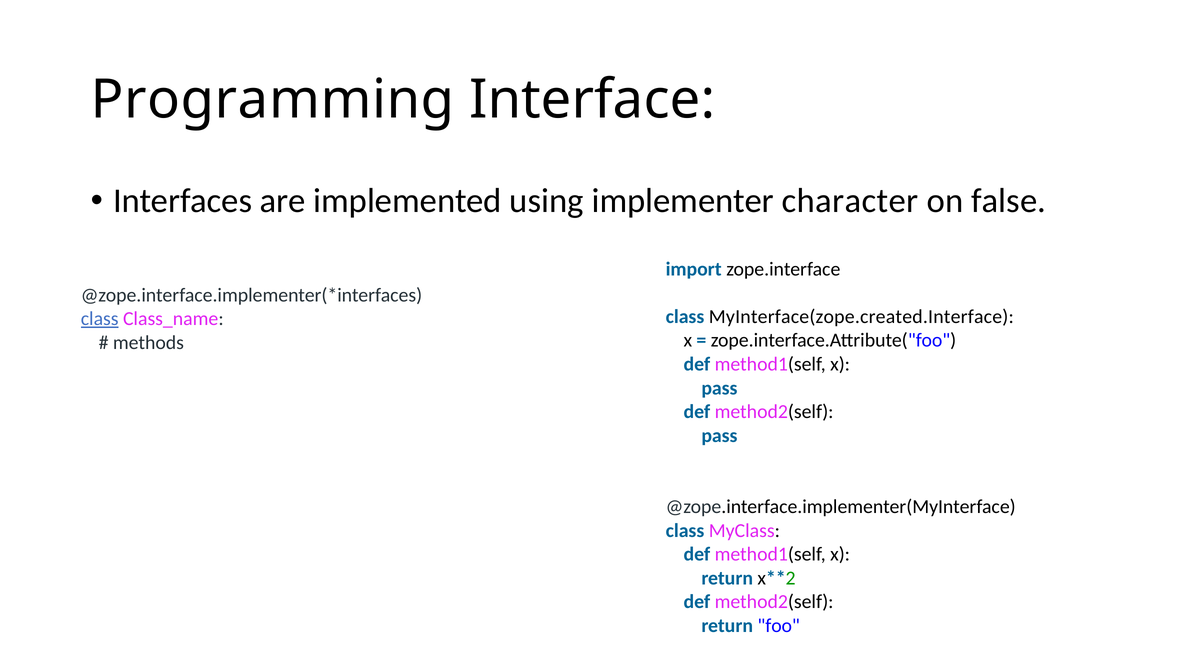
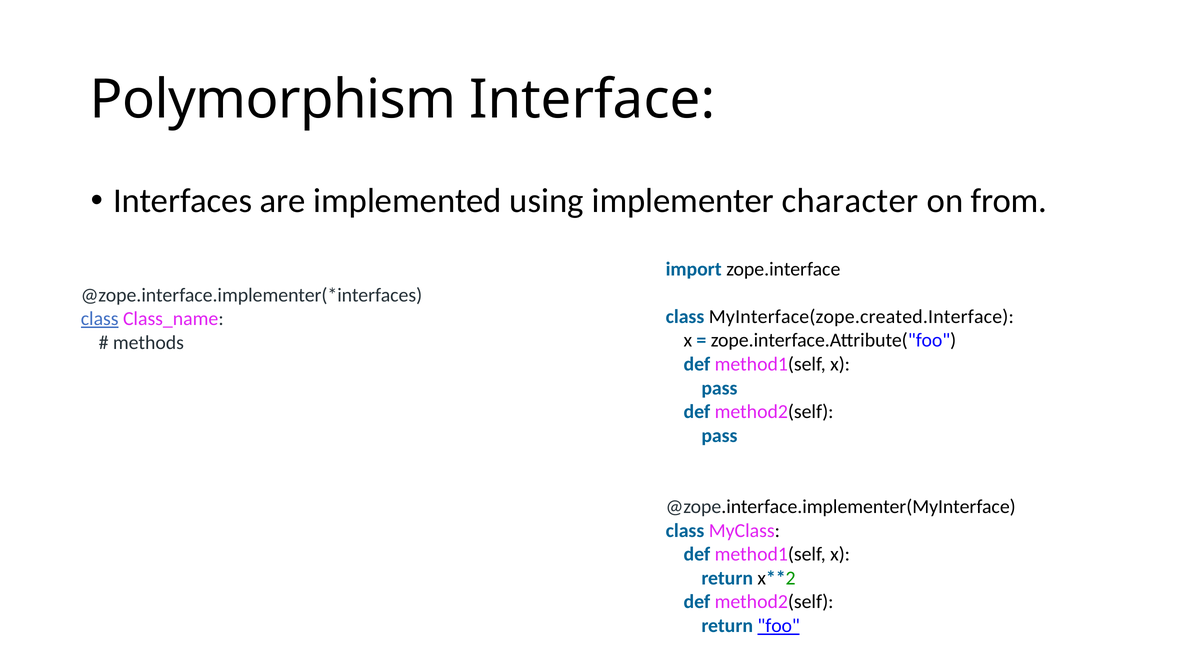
Programming: Programming -> Polymorphism
false: false -> from
foo underline: none -> present
